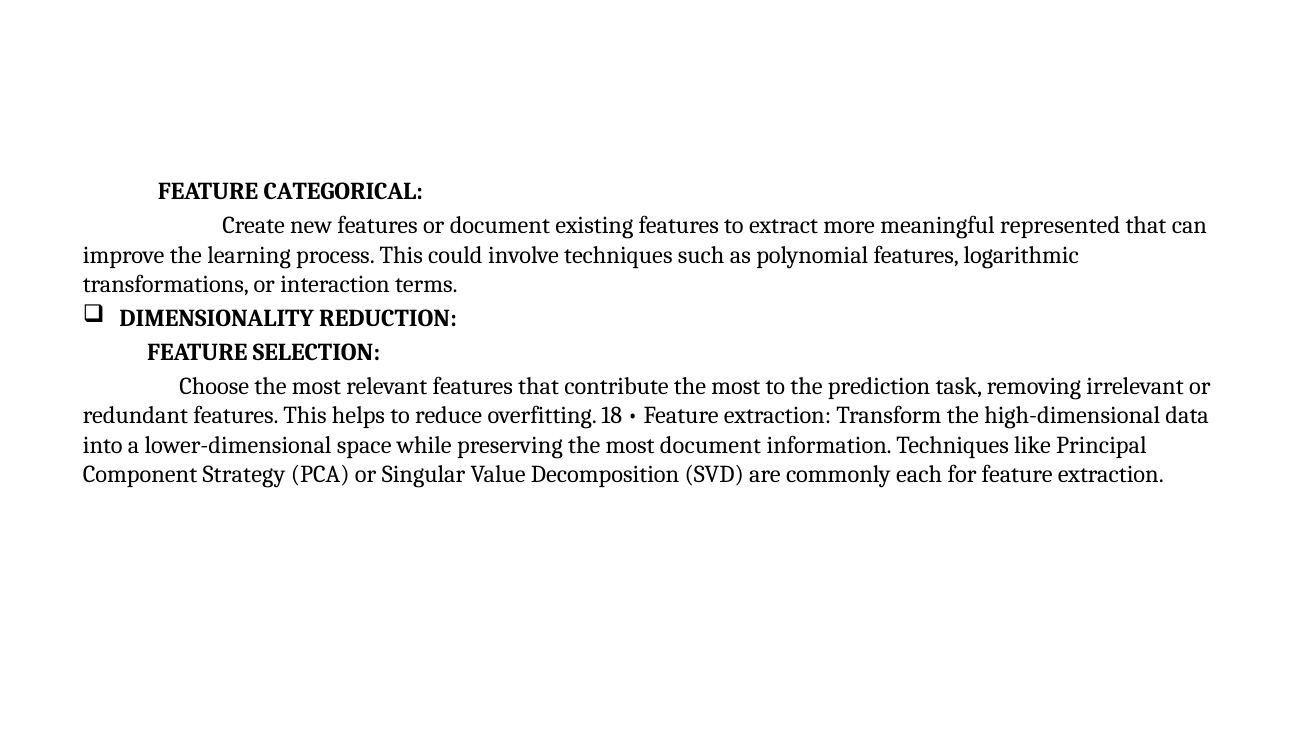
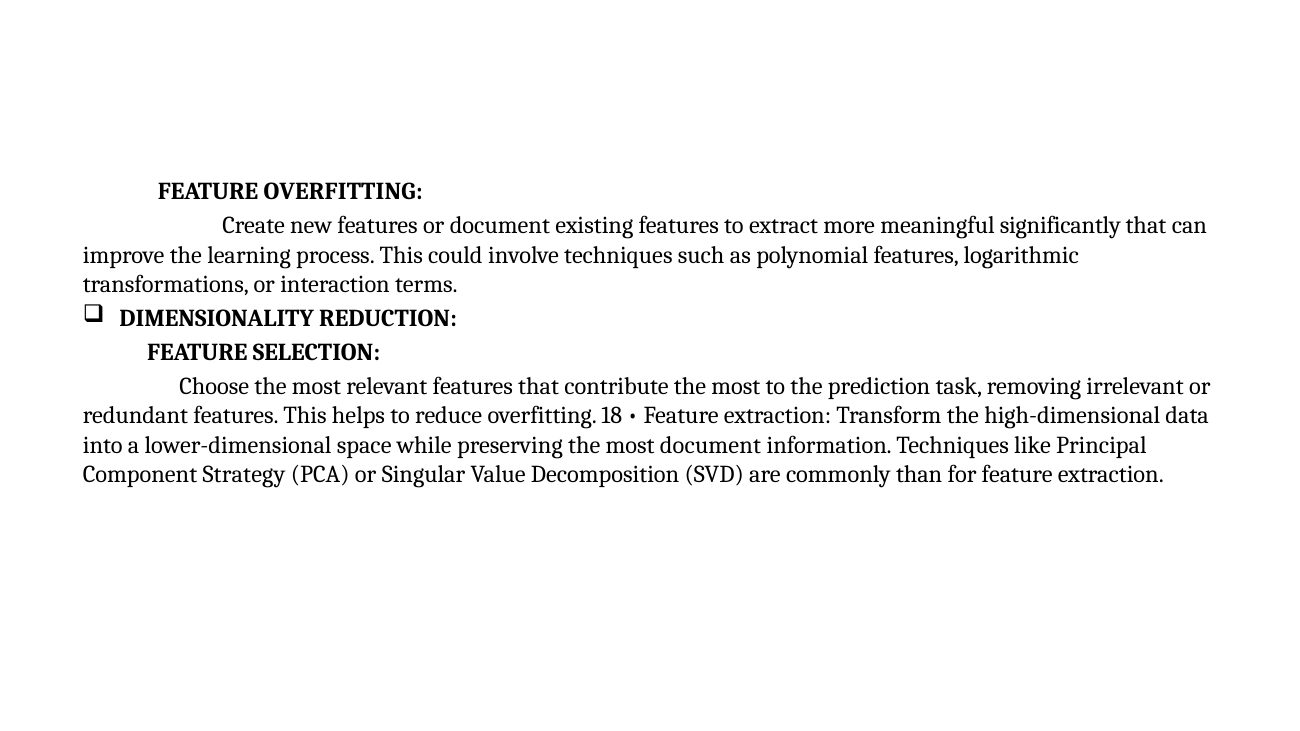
FEATURE CATEGORICAL: CATEGORICAL -> OVERFITTING
represented: represented -> significantly
each: each -> than
